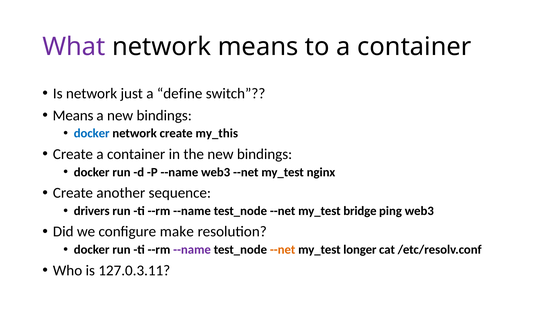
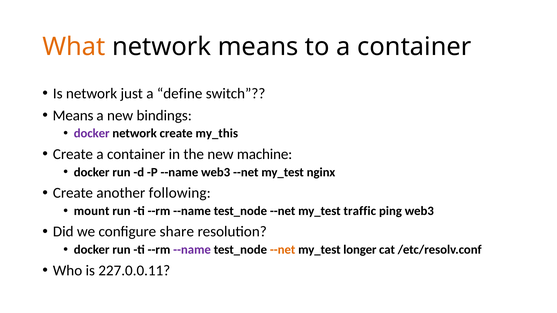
What colour: purple -> orange
docker at (92, 134) colour: blue -> purple
the new bindings: bindings -> machine
sequence: sequence -> following
drivers: drivers -> mount
bridge: bridge -> traffic
make: make -> share
127.0.3.11: 127.0.3.11 -> 227.0.0.11
